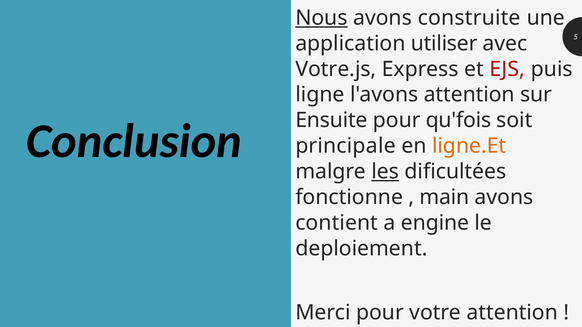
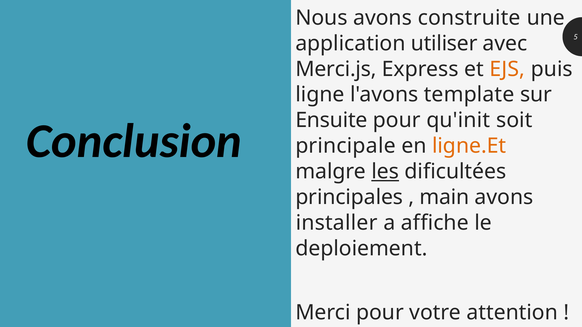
Nous underline: present -> none
Votre.js: Votre.js -> Merci.js
EJS colour: red -> orange
l'avons attention: attention -> template
qu'fois: qu'fois -> qu'init
fonctionne: fonctionne -> principales
contient: contient -> installer
engine: engine -> affiche
